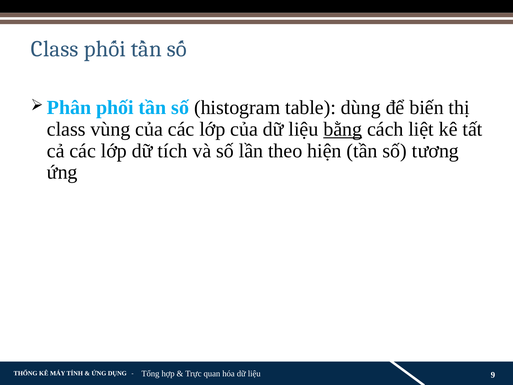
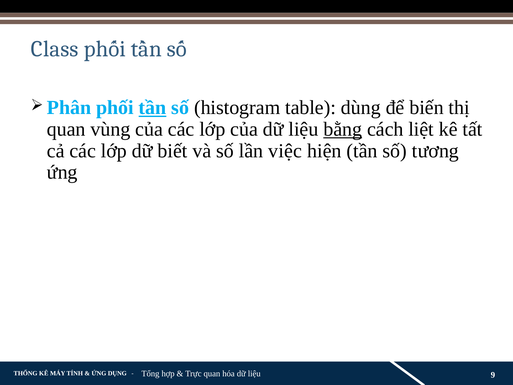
tần at (153, 108) underline: none -> present
class at (66, 129): class -> quan
tích: tích -> biết
theo: theo -> việc
